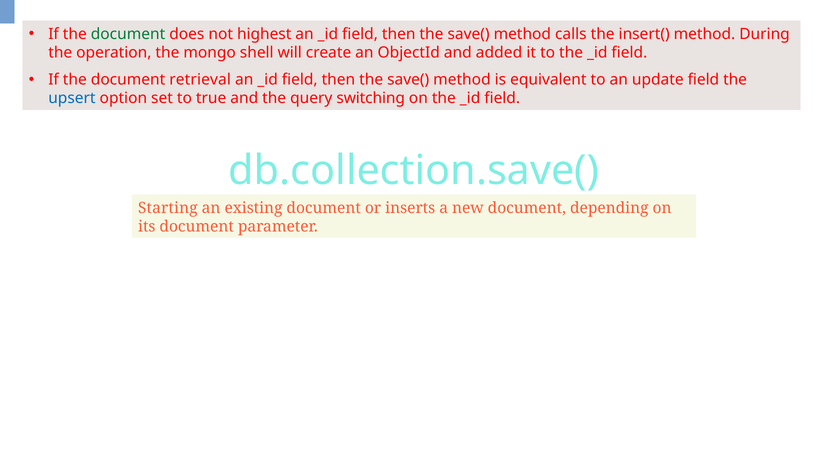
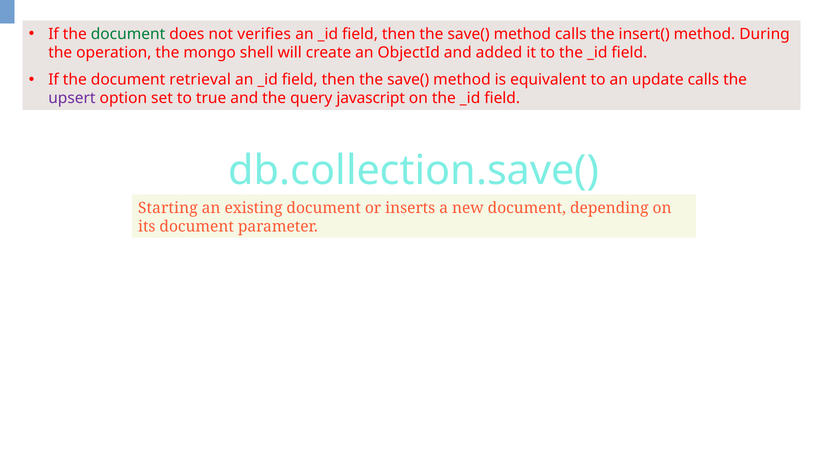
highest: highest -> verifies
update field: field -> calls
upsert colour: blue -> purple
switching: switching -> javascript
